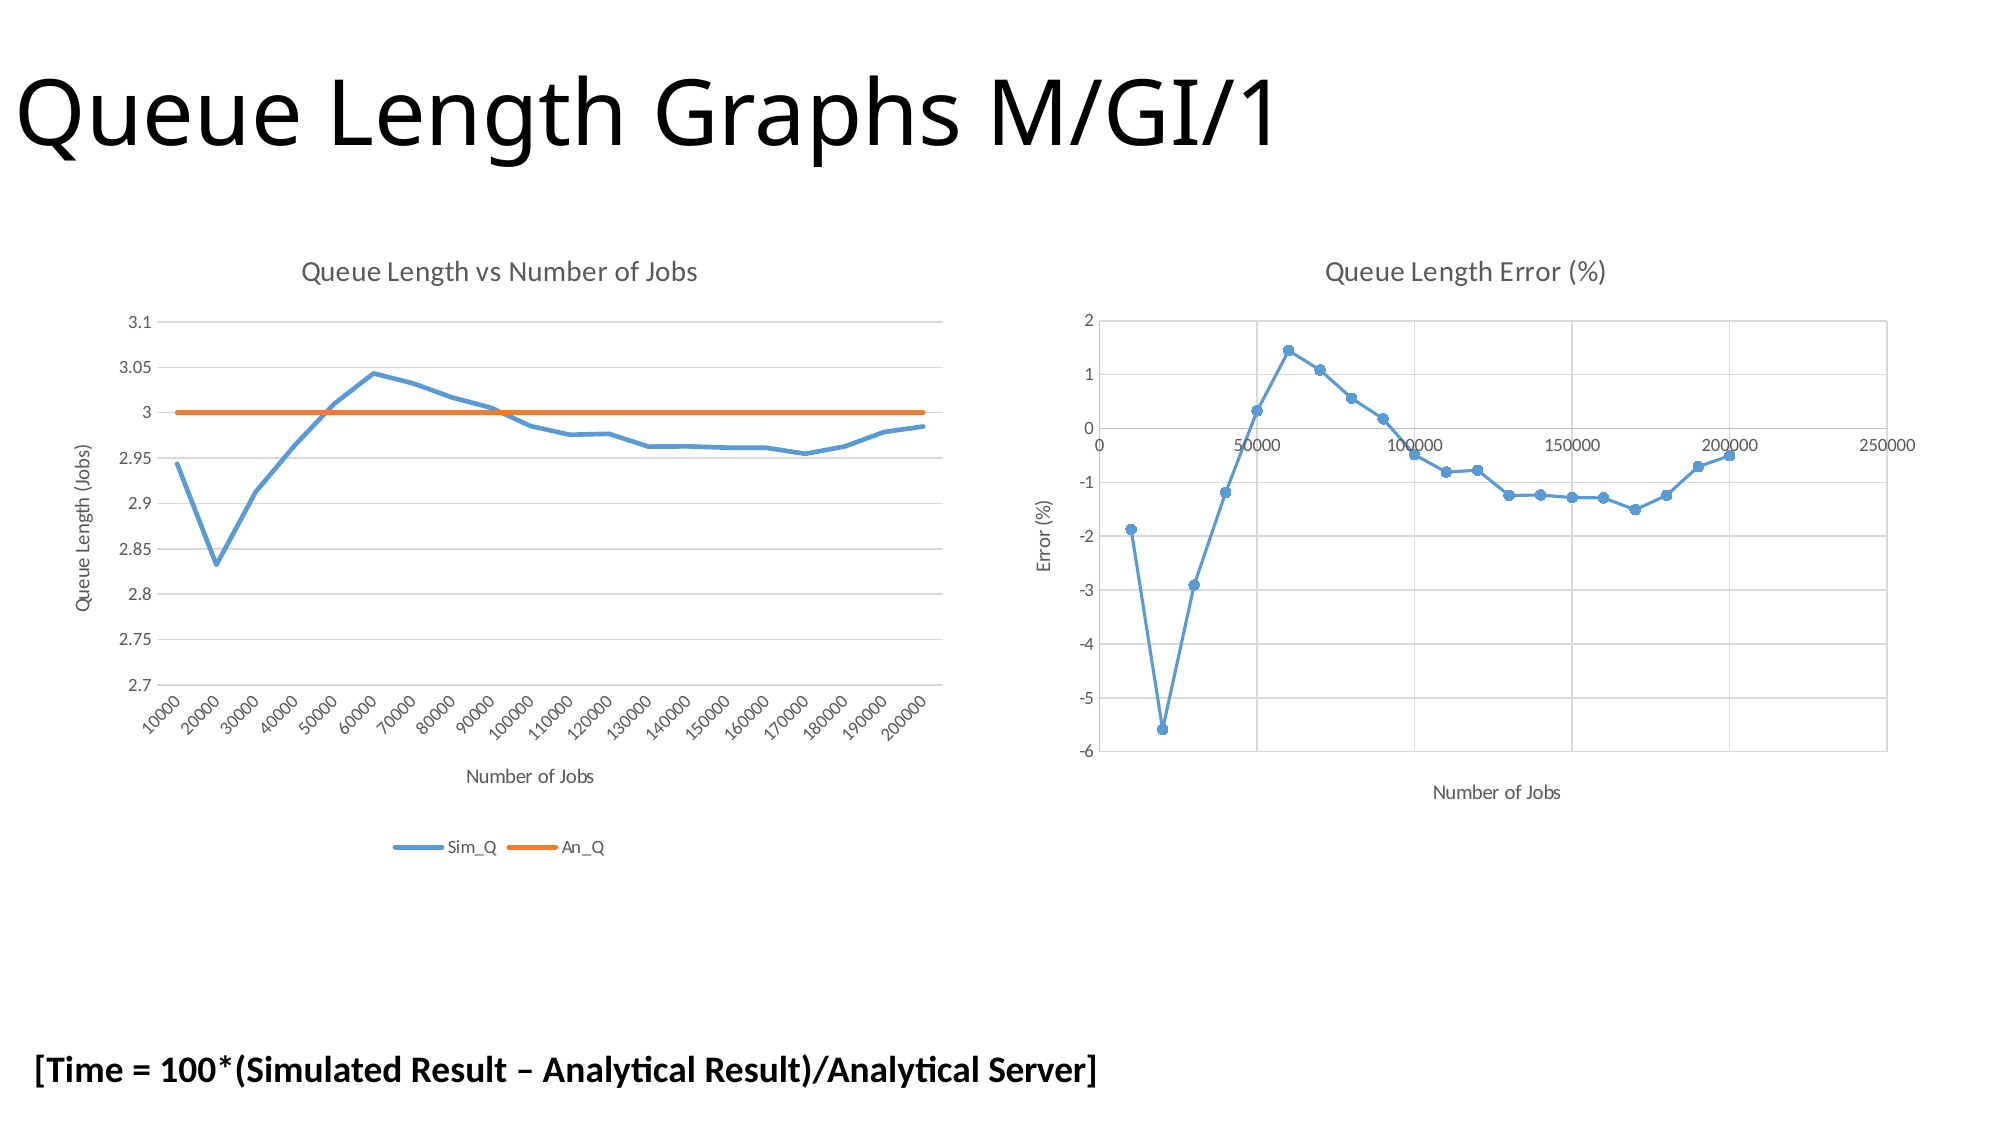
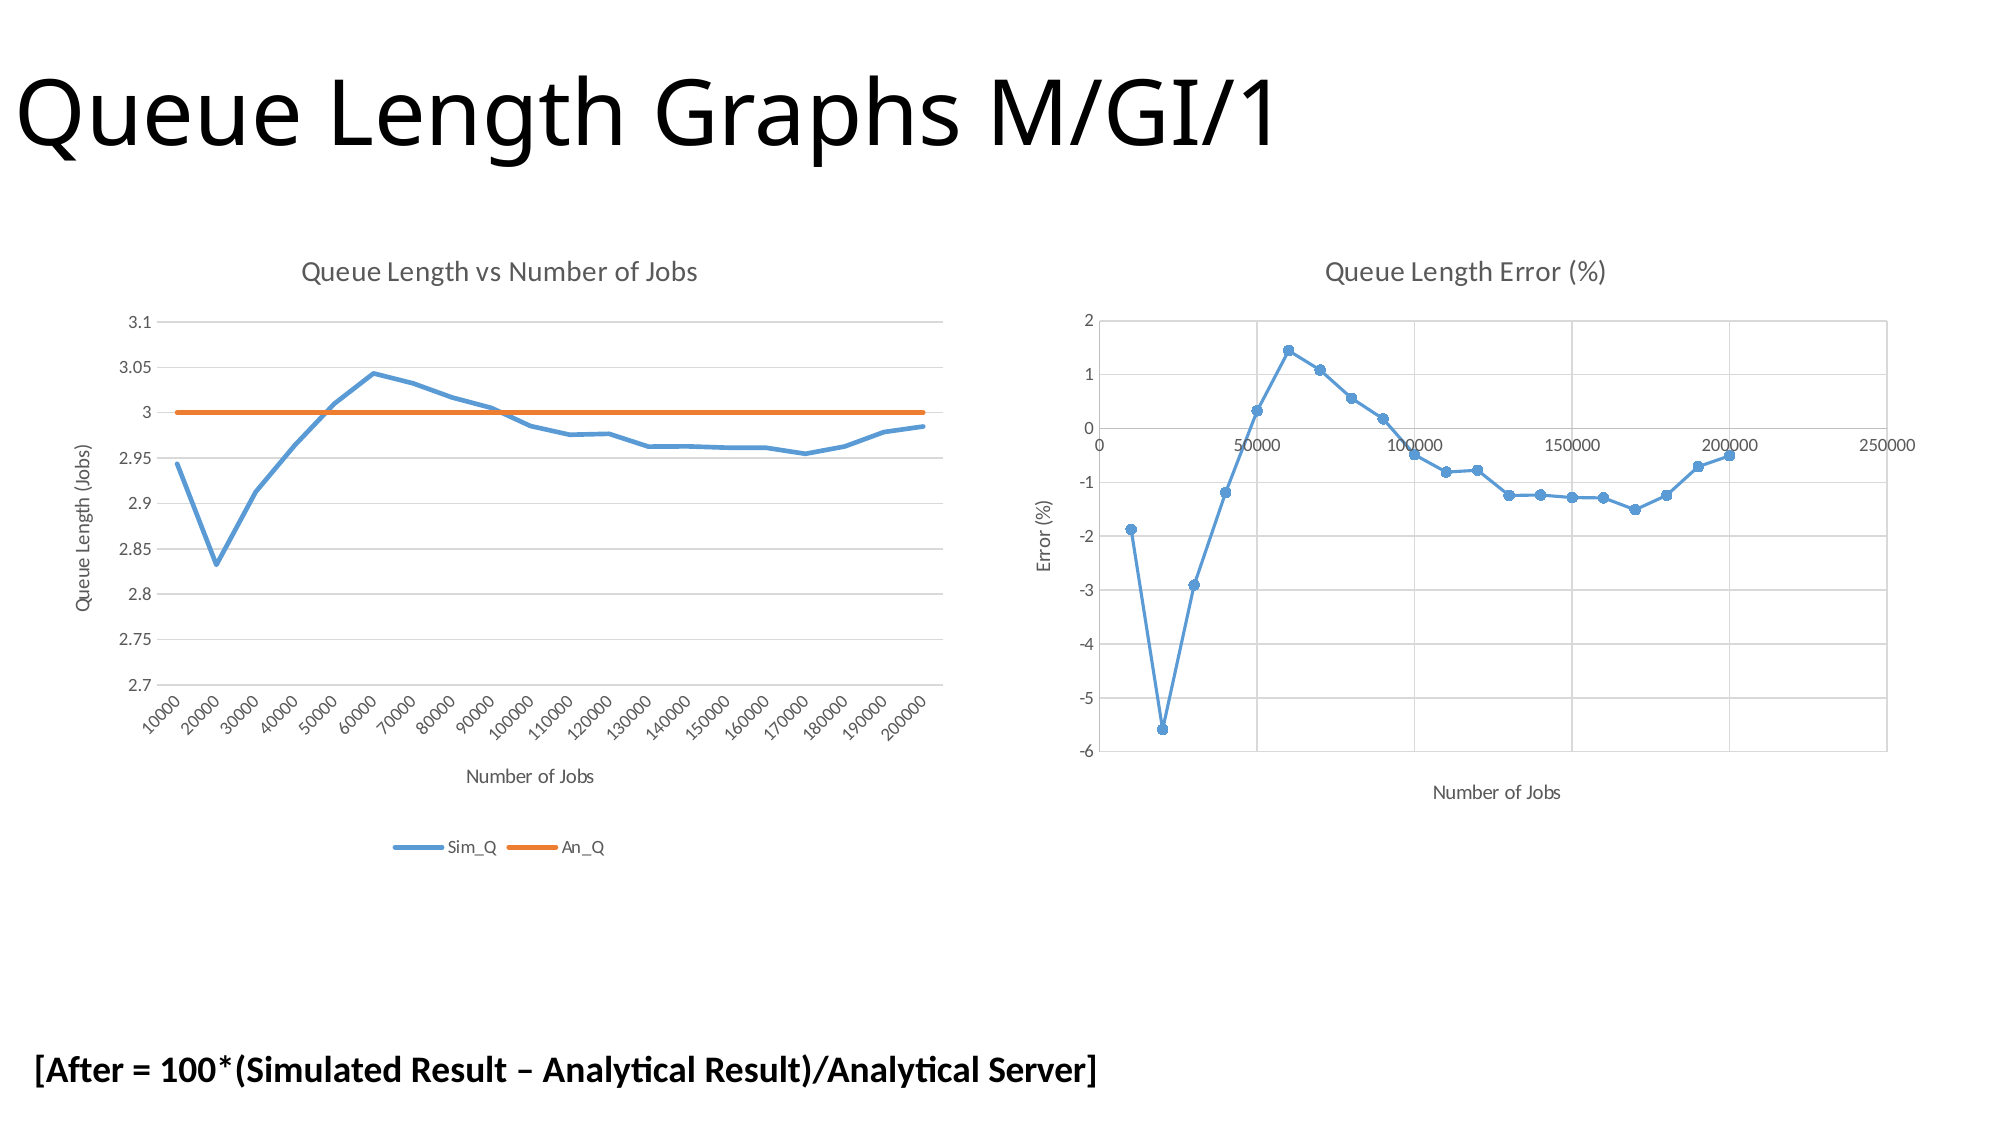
Time: Time -> After
